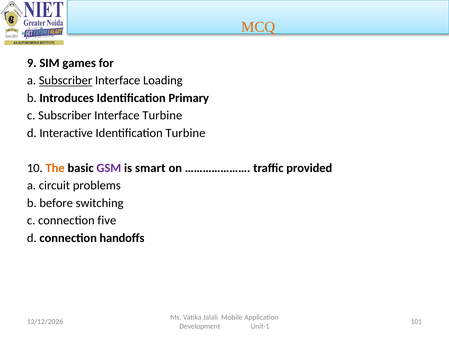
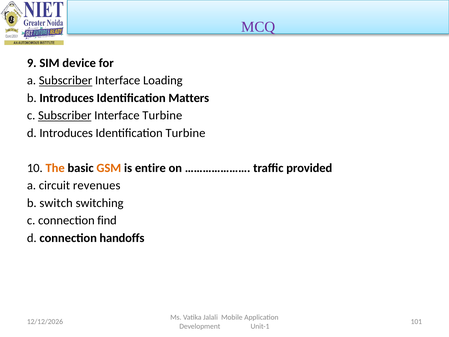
MCQ colour: orange -> purple
games: games -> device
Primary: Primary -> Matters
Subscriber at (65, 115) underline: none -> present
d Interactive: Interactive -> Introduces
GSM colour: purple -> orange
smart: smart -> entire
problems: problems -> revenues
before: before -> switch
five: five -> find
